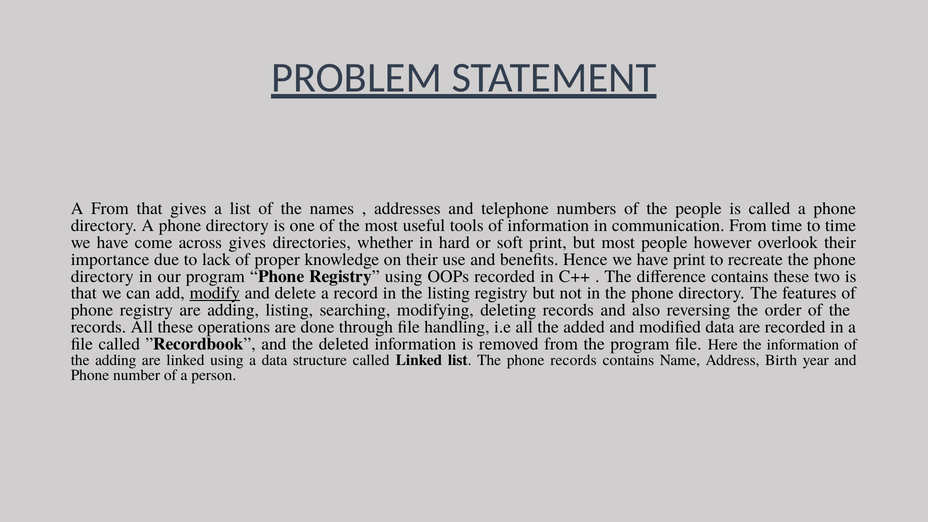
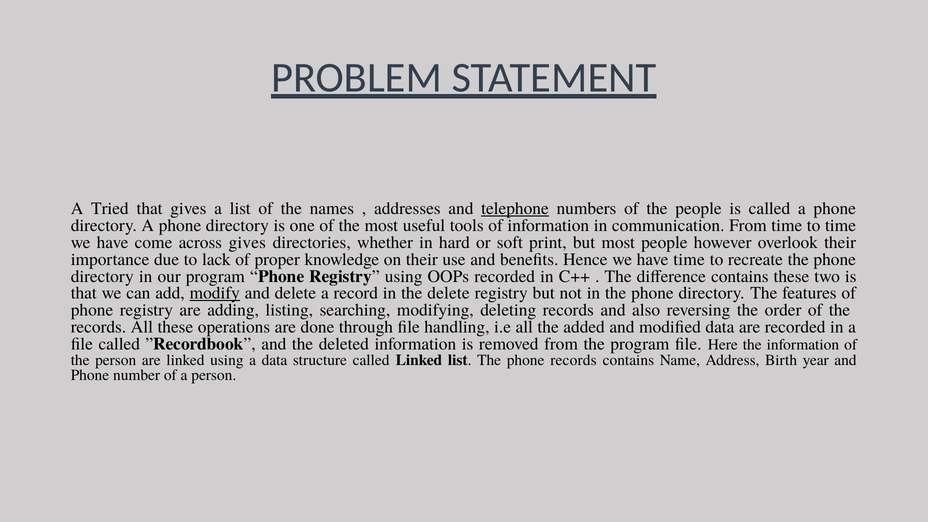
A From: From -> Tried
telephone underline: none -> present
have print: print -> time
the listing: listing -> delete
the adding: adding -> person
